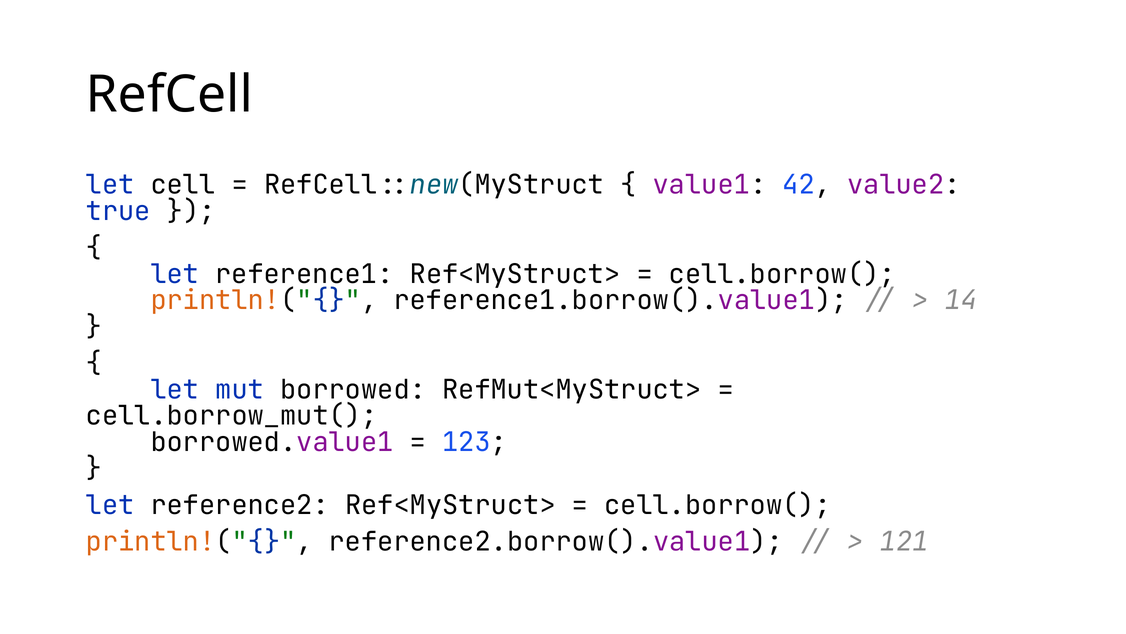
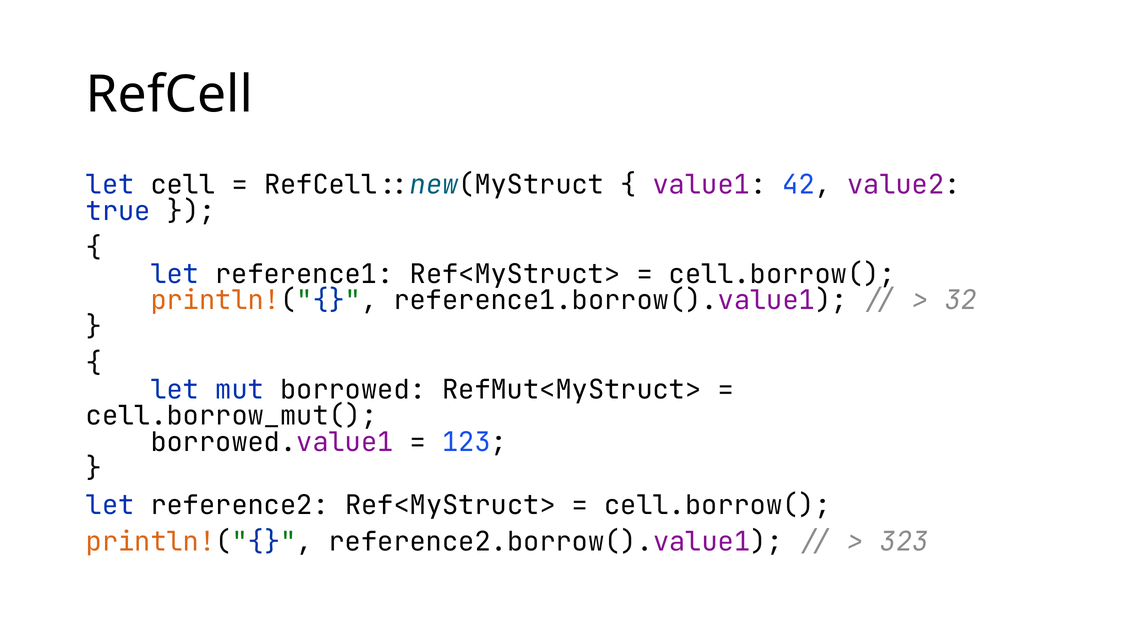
14: 14 -> 32
121: 121 -> 323
